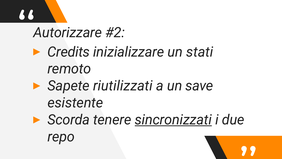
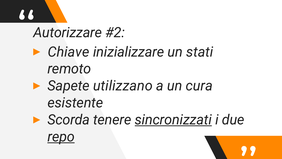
Credits: Credits -> Chiave
riutilizzati: riutilizzati -> utilizzano
save: save -> cura
repo underline: none -> present
